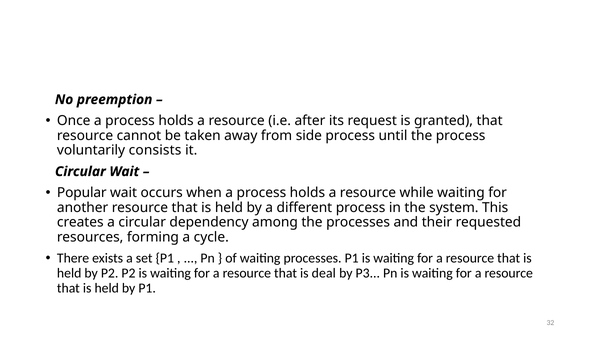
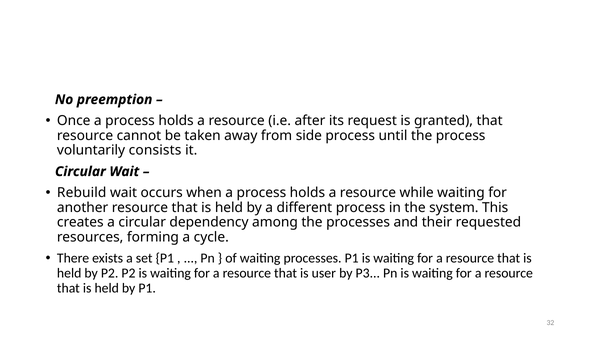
Popular: Popular -> Rebuild
deal: deal -> user
